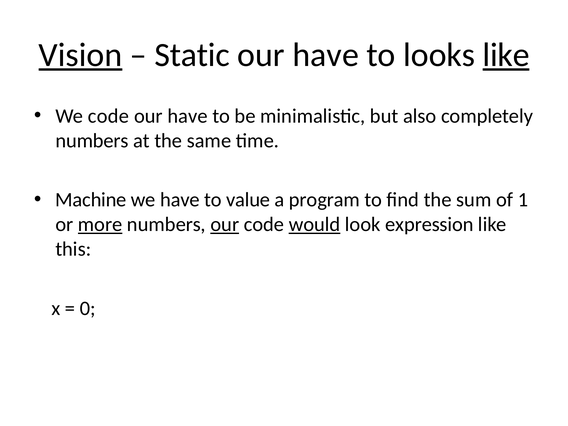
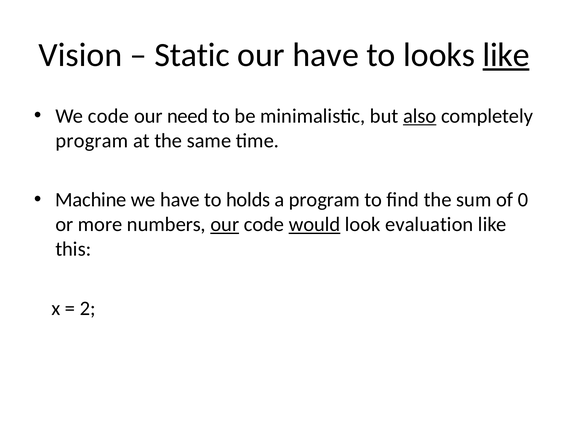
Vision underline: present -> none
have at (188, 116): have -> need
also underline: none -> present
numbers at (92, 141): numbers -> program
value: value -> holds
1: 1 -> 0
more underline: present -> none
expression: expression -> evaluation
0: 0 -> 2
